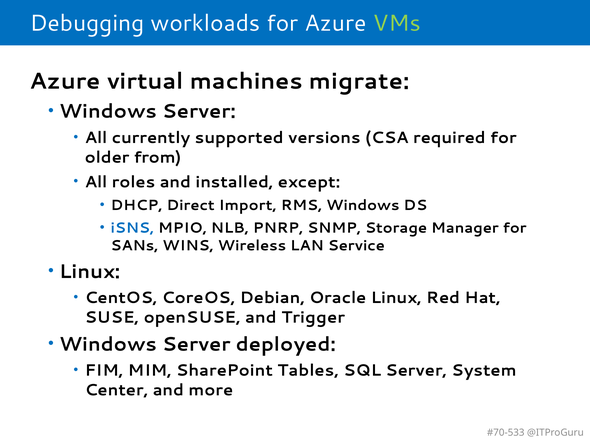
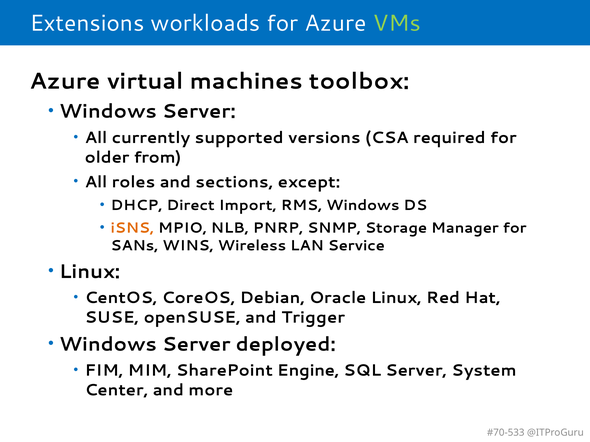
Debugging: Debugging -> Extensions
migrate: migrate -> toolbox
installed: installed -> sections
iSNS colour: blue -> orange
Tables: Tables -> Engine
